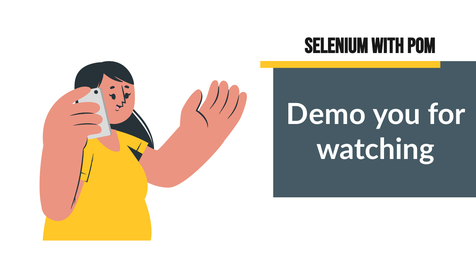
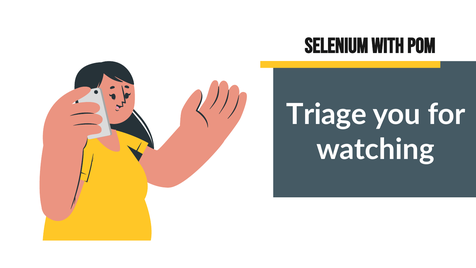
Demo: Demo -> Triage
